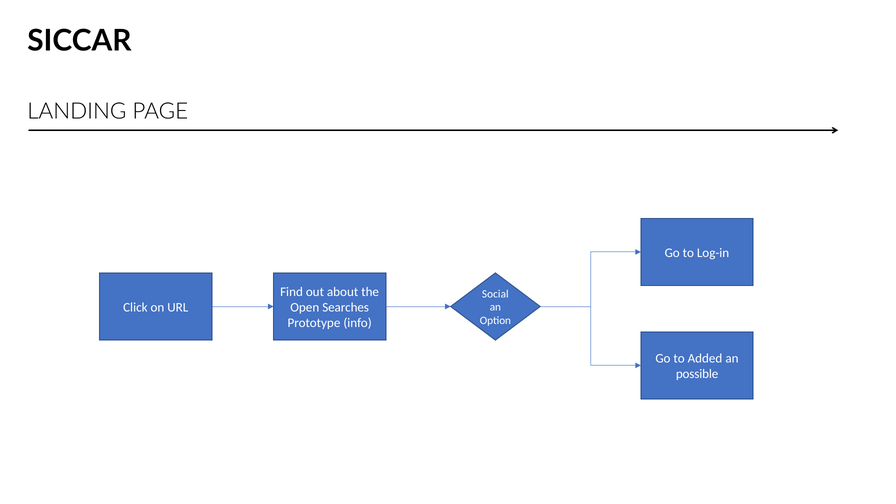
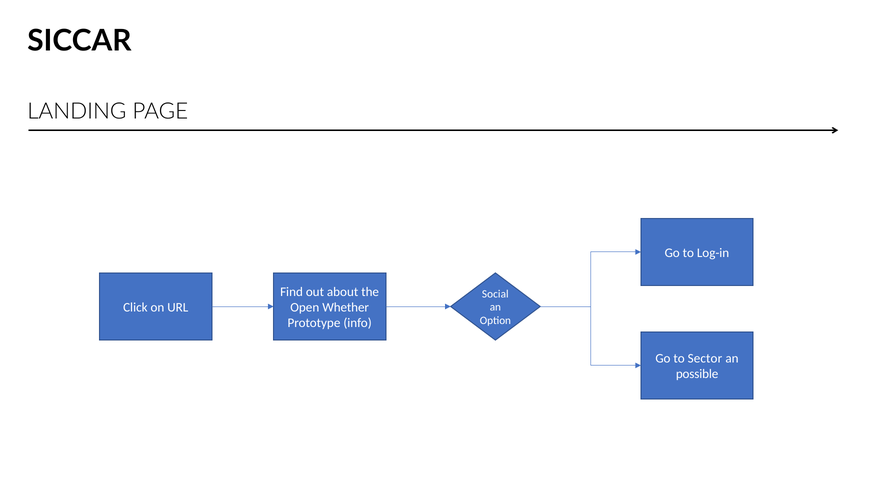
Searches: Searches -> Whether
Added: Added -> Sector
